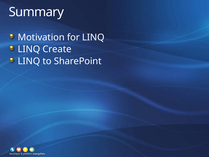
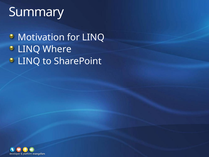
Create: Create -> Where
